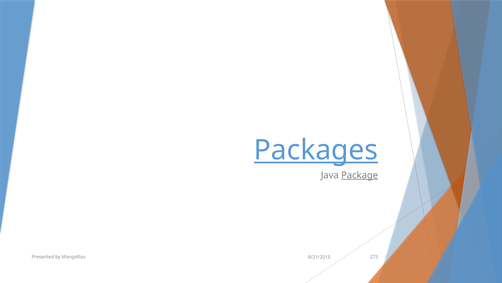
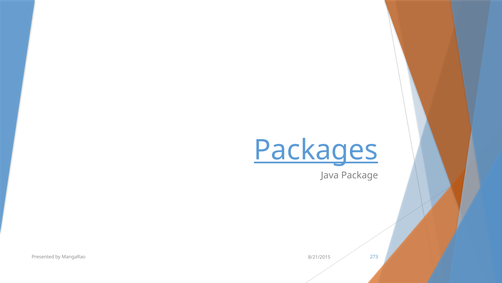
Package underline: present -> none
